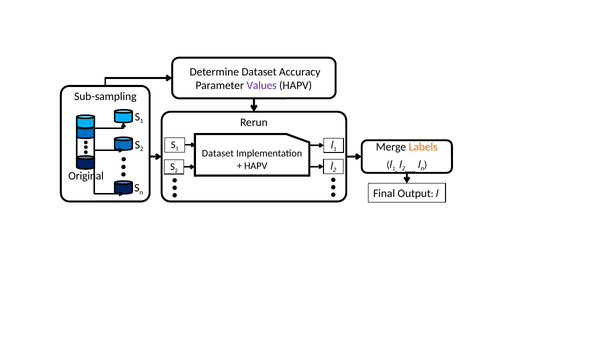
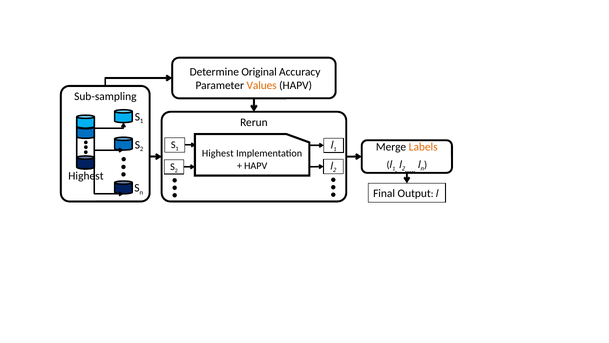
Determine Dataset: Dataset -> Original
Values colour: purple -> orange
Dataset at (218, 153): Dataset -> Highest
Original at (86, 176): Original -> Highest
